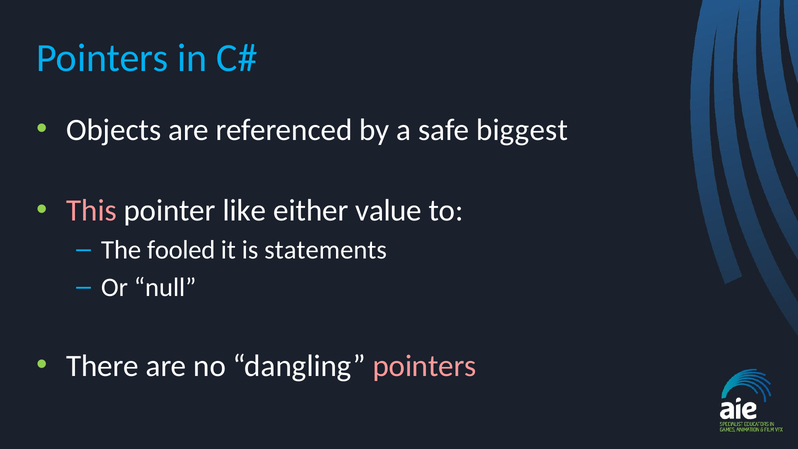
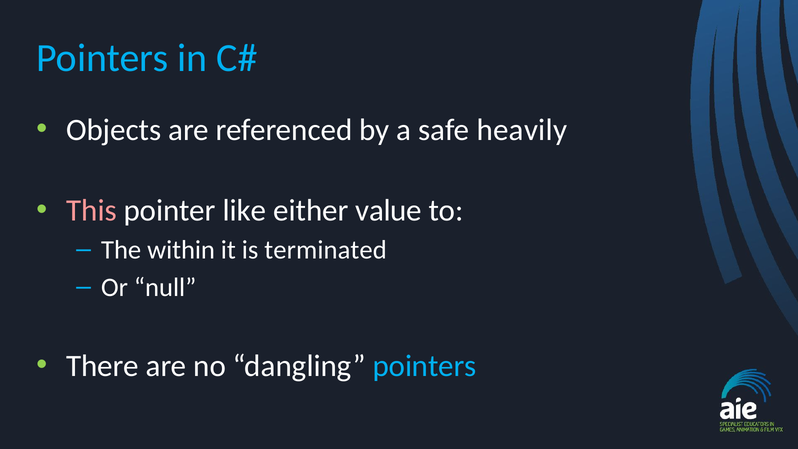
biggest: biggest -> heavily
fooled: fooled -> within
statements: statements -> terminated
pointers at (425, 366) colour: pink -> light blue
